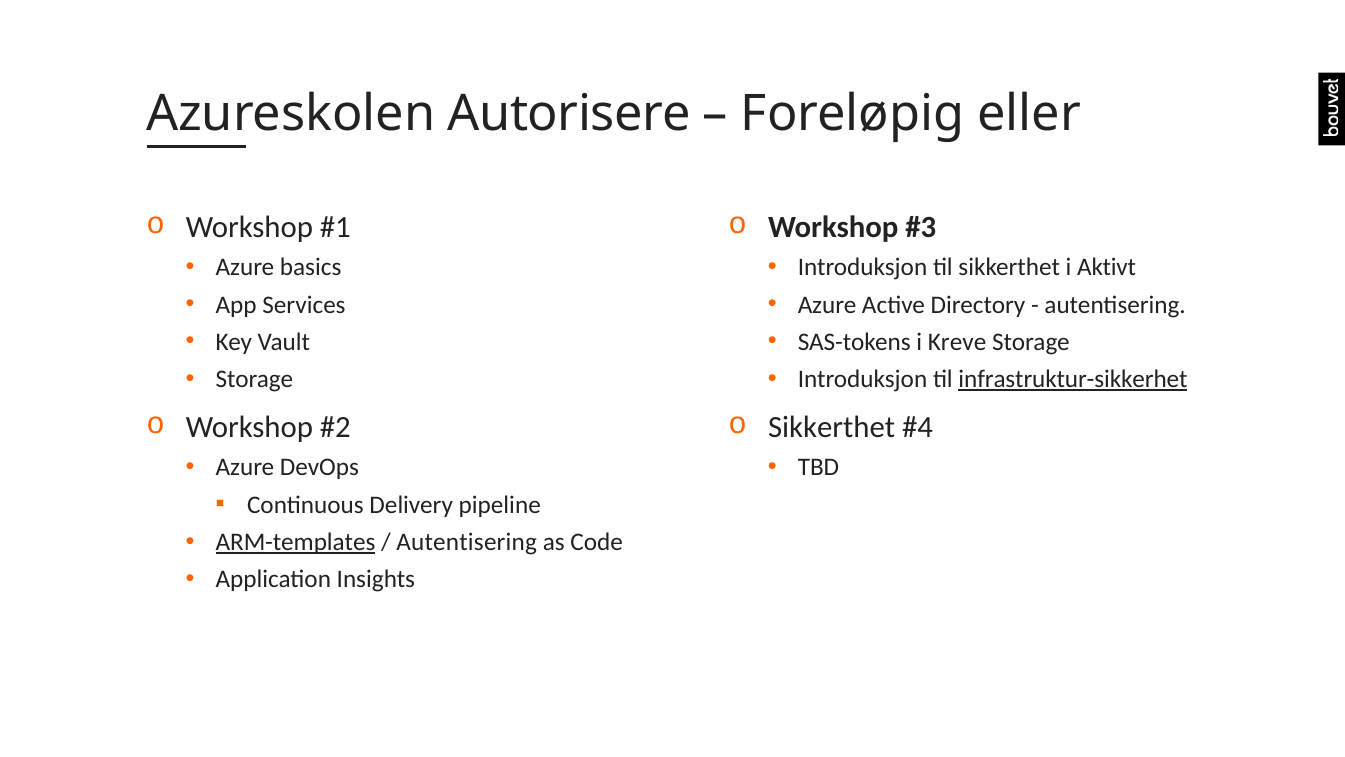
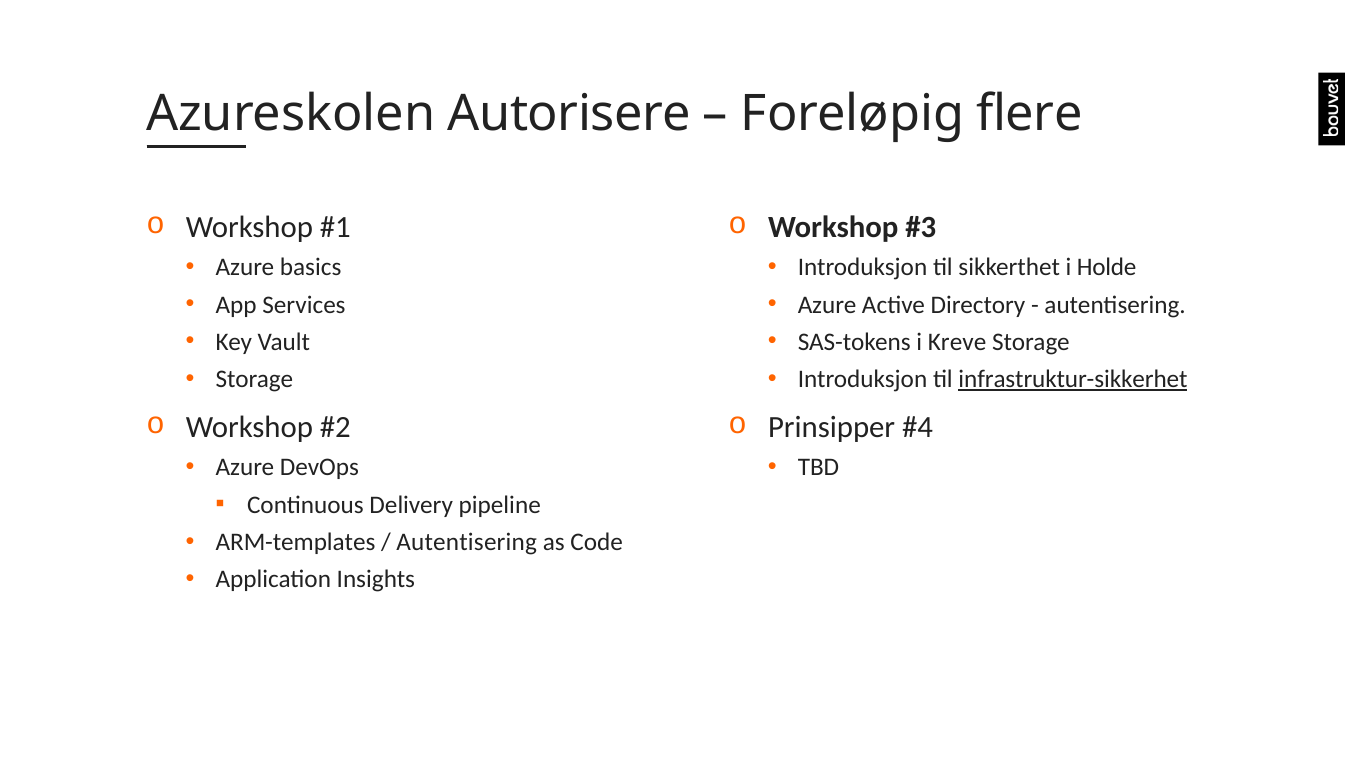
eller: eller -> flere
Aktivt: Aktivt -> Holde
Sikkerthet at (832, 427): Sikkerthet -> Prinsipper
ARM-templates underline: present -> none
